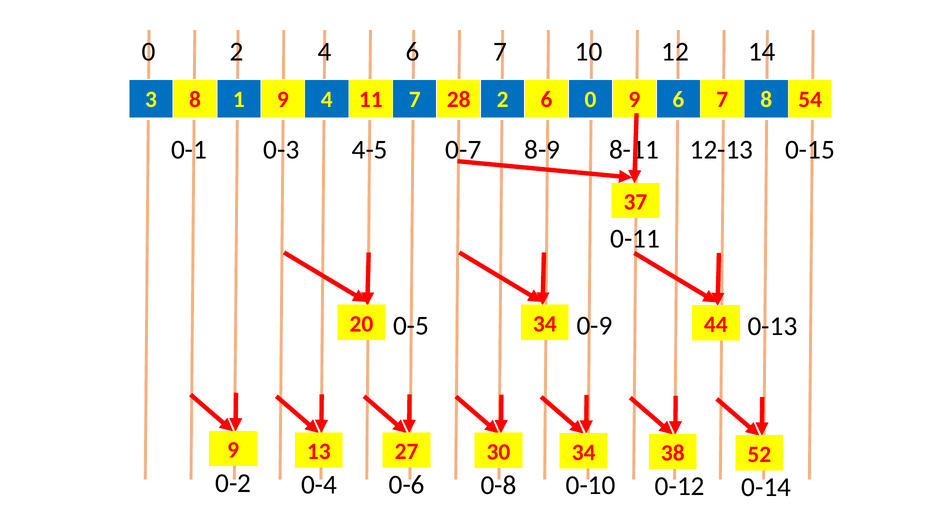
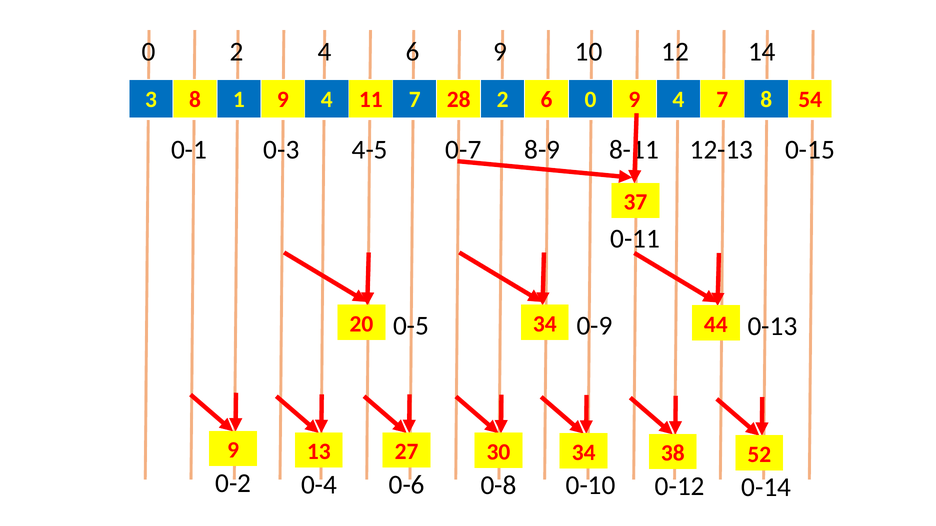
4 6 7: 7 -> 9
6 at (678, 100): 6 -> 4
